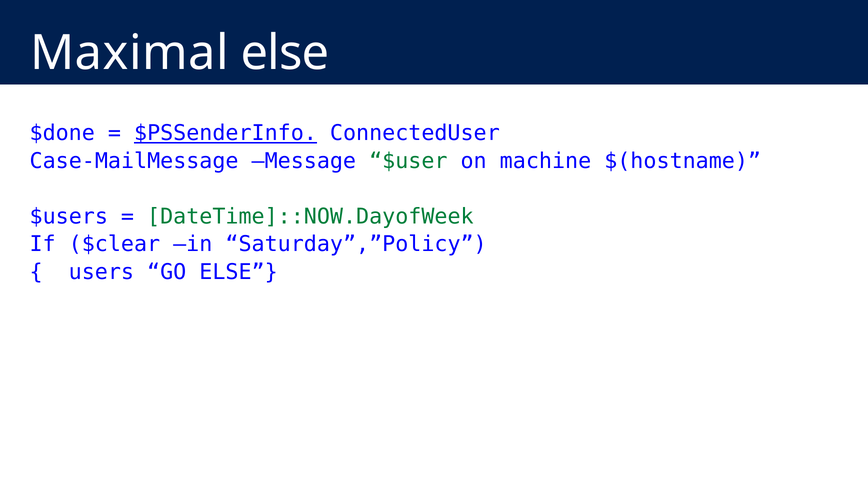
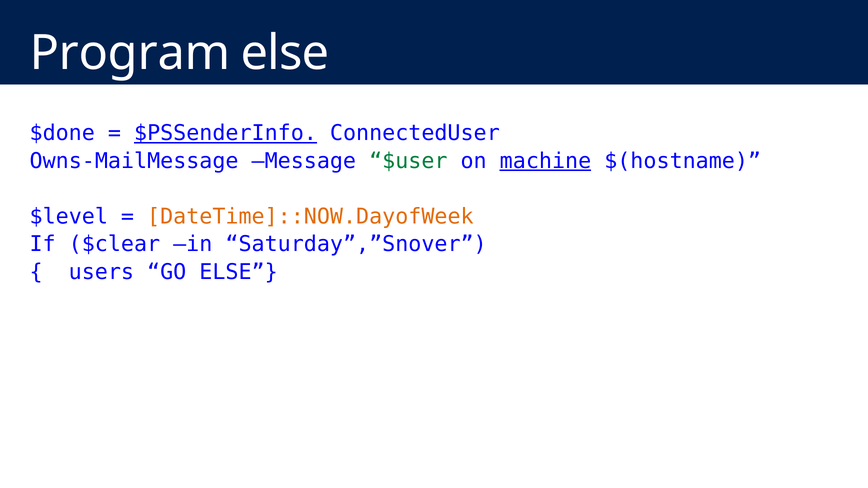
Maximal: Maximal -> Program
Case-MailMessage: Case-MailMessage -> Owns-MailMessage
machine underline: none -> present
$users: $users -> $level
DateTime]::NOW.DayofWeek colour: green -> orange
Saturday”,”Policy: Saturday”,”Policy -> Saturday”,”Snover
